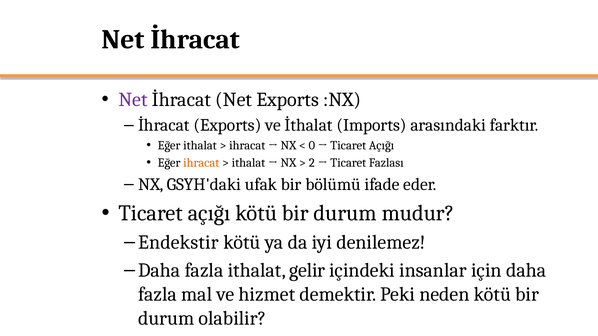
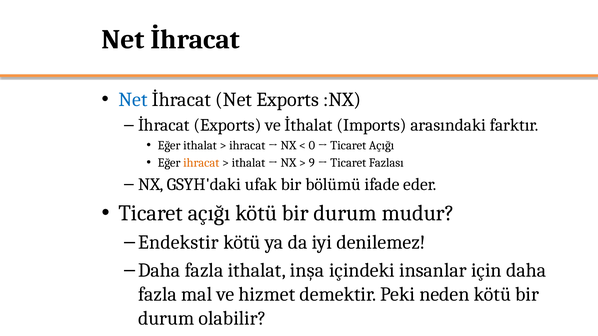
Net at (133, 100) colour: purple -> blue
2: 2 -> 9
gelir: gelir -> inşa
